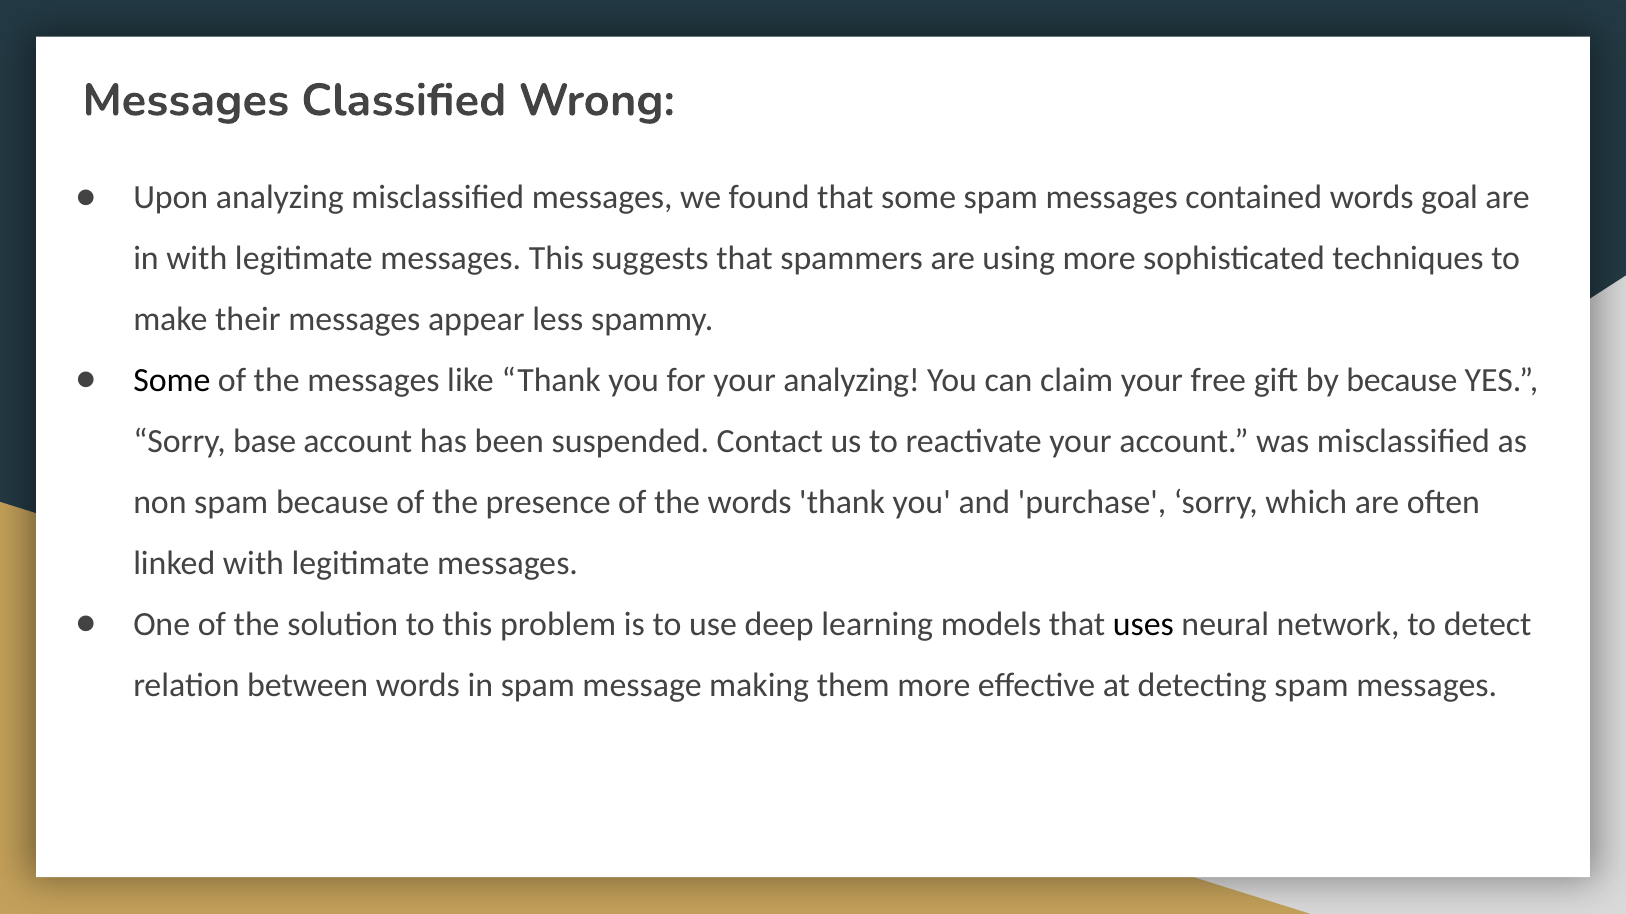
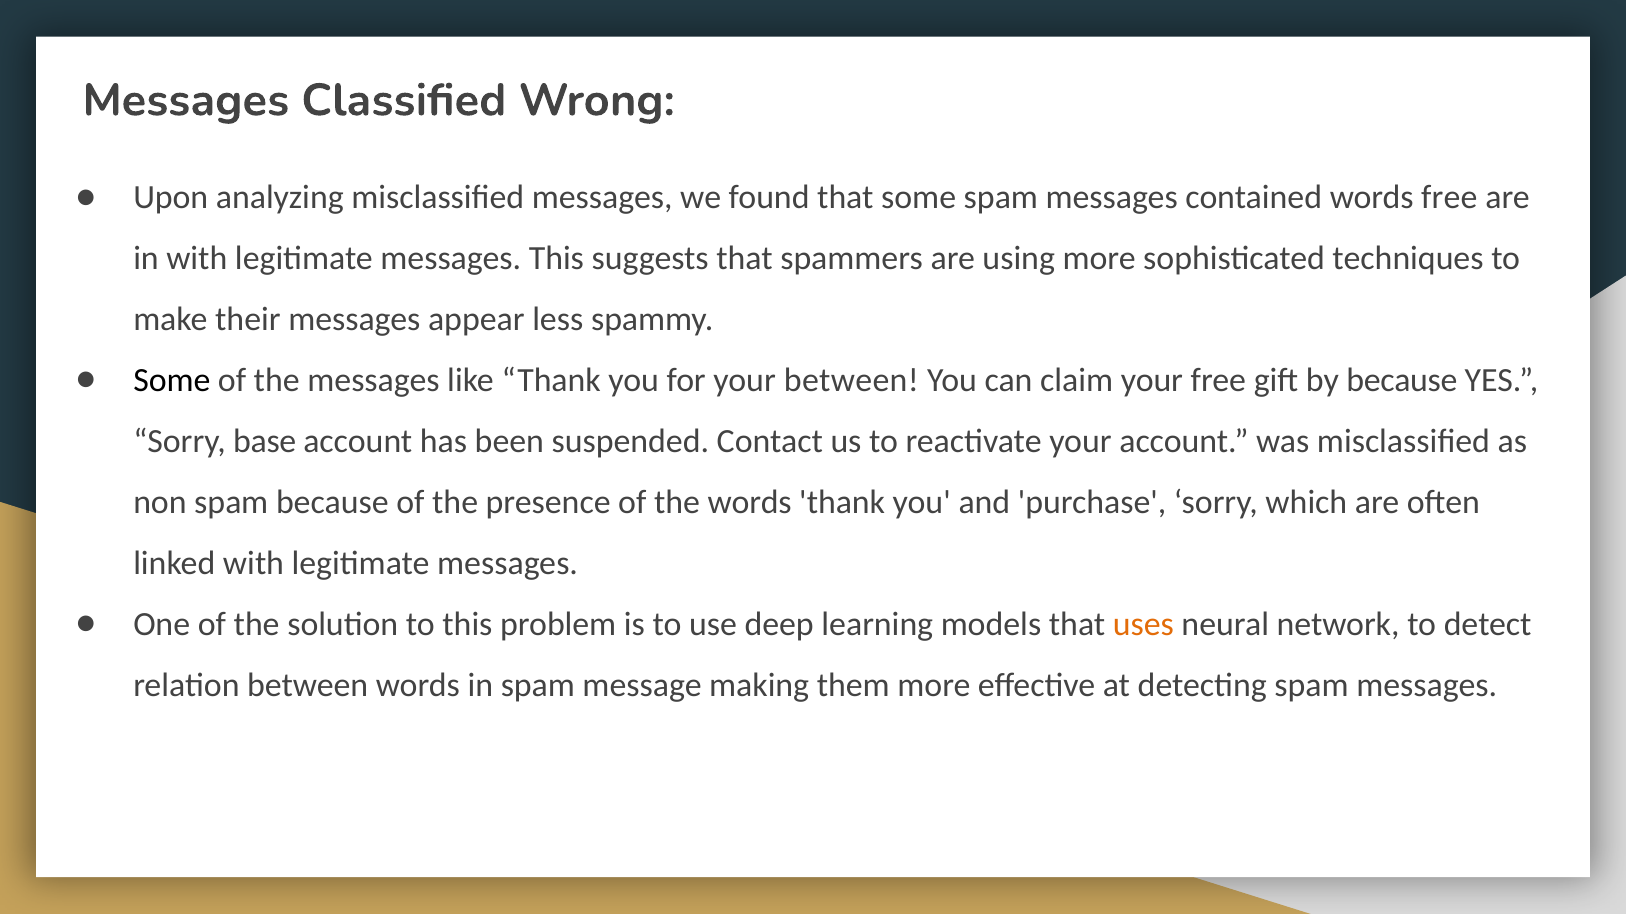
words goal: goal -> free
your analyzing: analyzing -> between
uses colour: black -> orange
